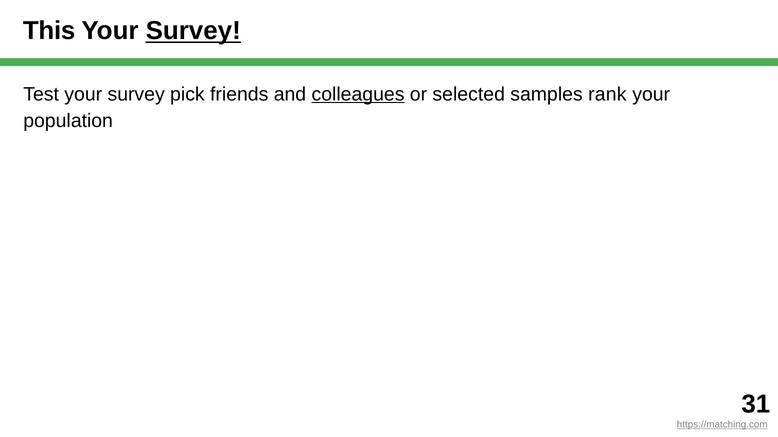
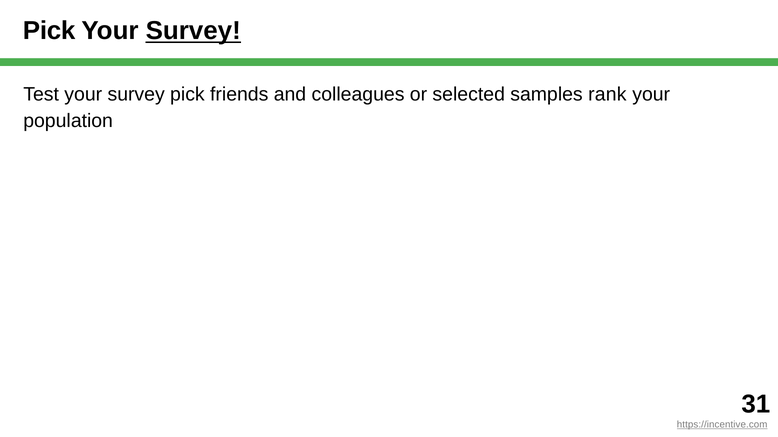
This at (49, 31): This -> Pick
colleagues underline: present -> none
https://matching.com: https://matching.com -> https://incentive.com
